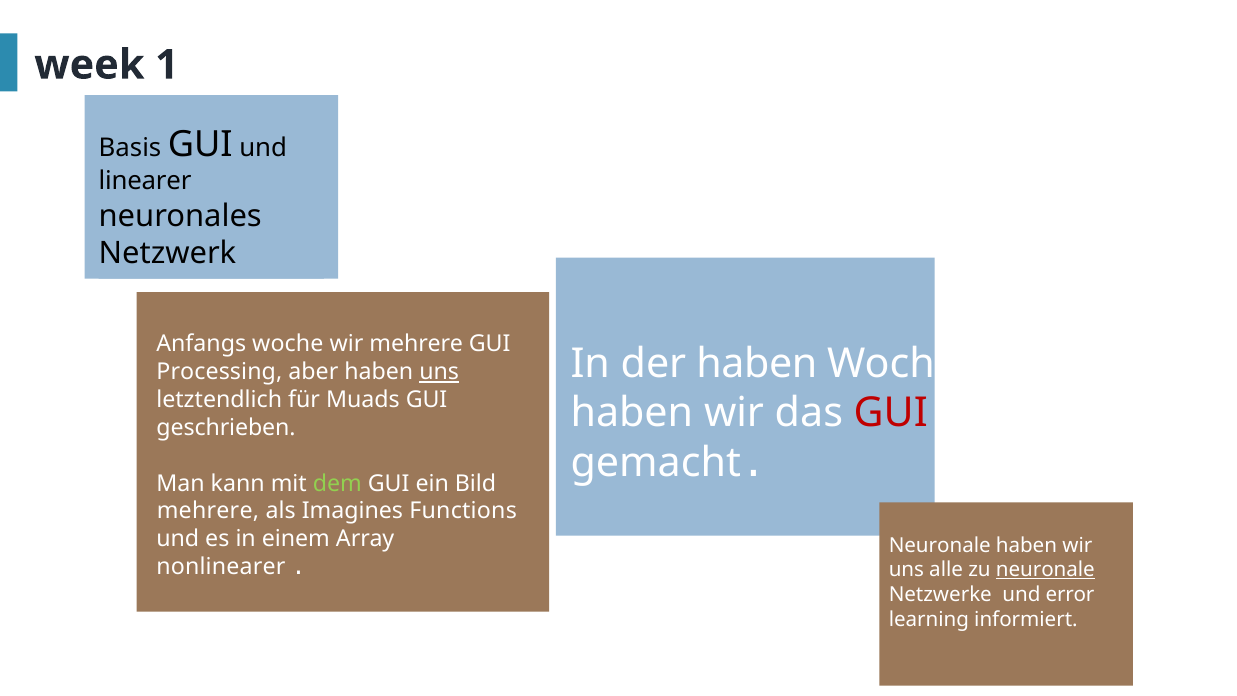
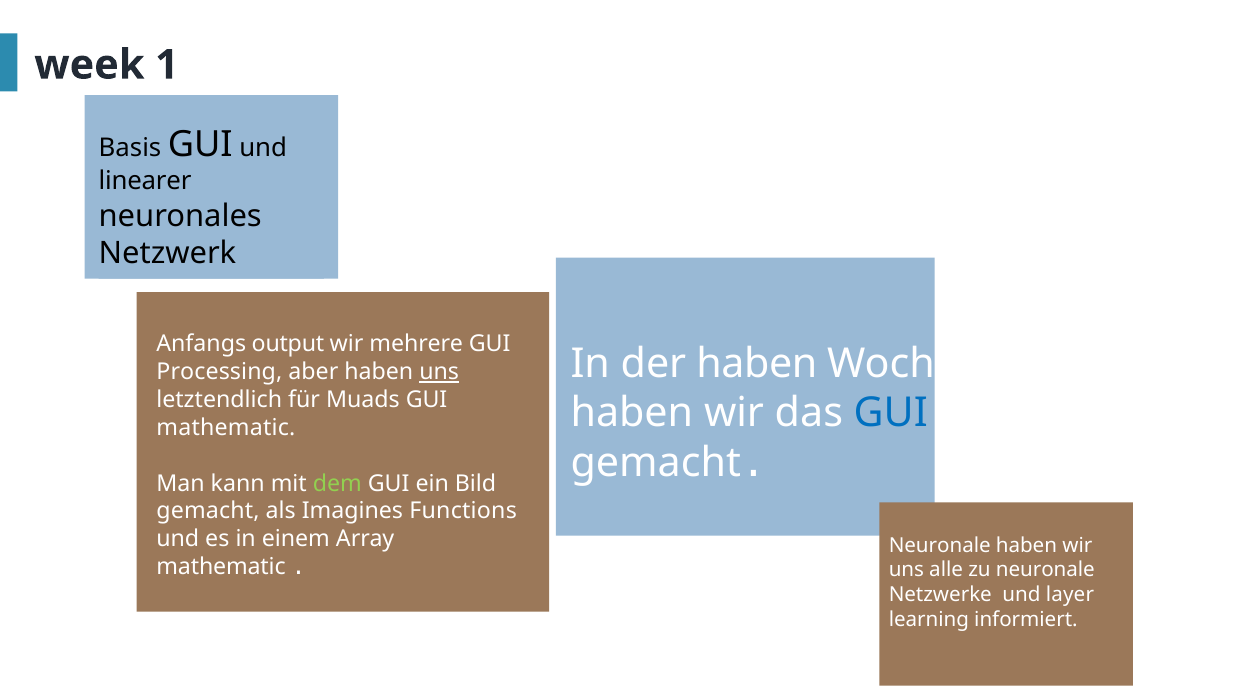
Anfangs woche: woche -> output
GUI at (891, 413) colour: red -> blue
geschrieben at (226, 428): geschrieben -> mathematic
mehrere at (208, 511): mehrere -> gemacht
nonlinearer at (221, 567): nonlinearer -> mathematic
neuronale at (1045, 570) underline: present -> none
error: error -> layer
